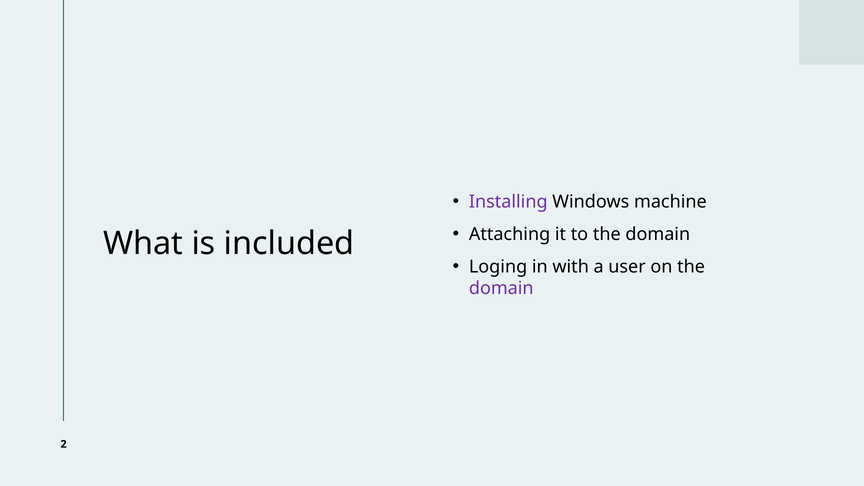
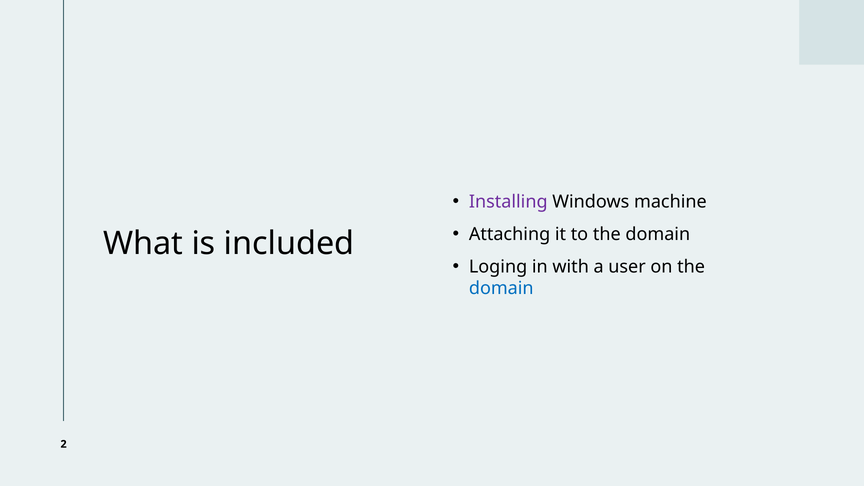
domain at (501, 288) colour: purple -> blue
